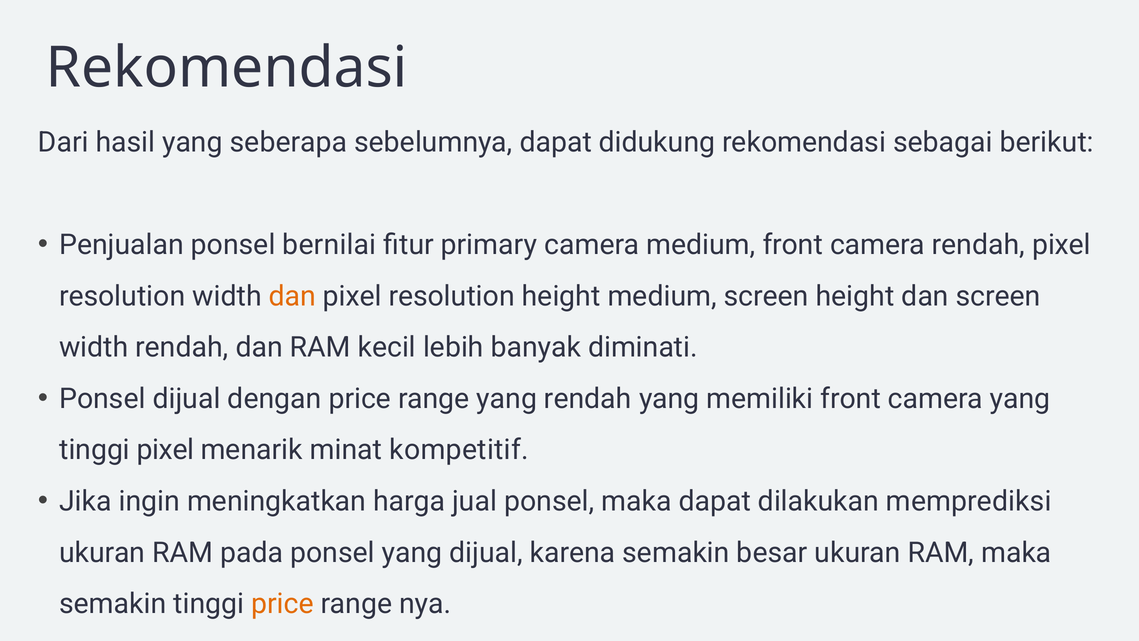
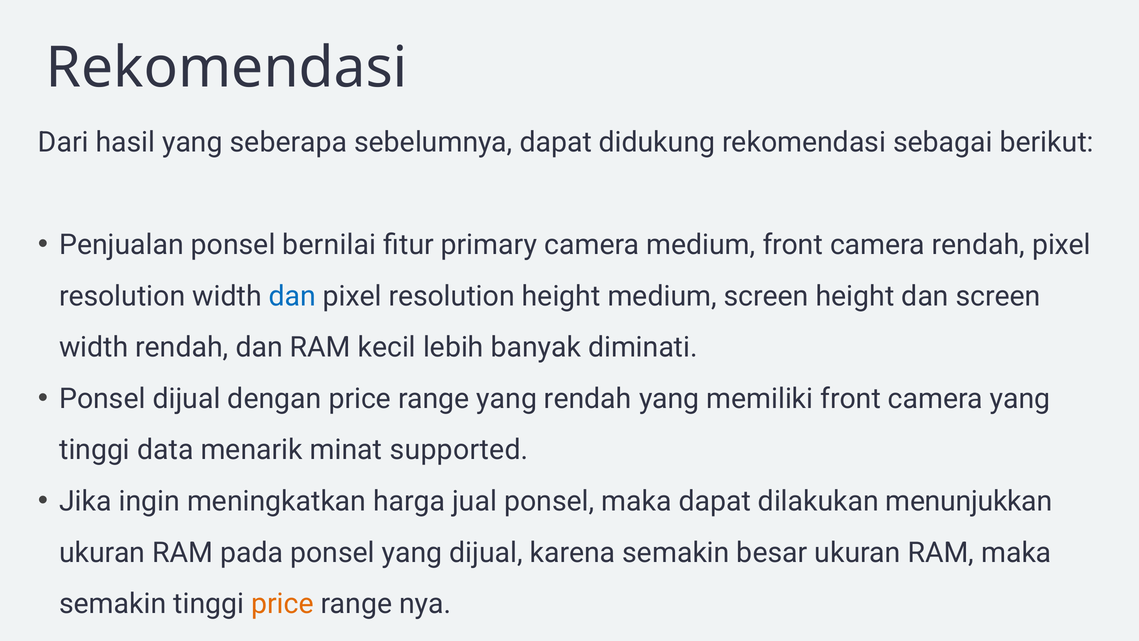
dan at (292, 296) colour: orange -> blue
tinggi pixel: pixel -> data
kompetitif: kompetitif -> supported
memprediksi: memprediksi -> menunjukkan
